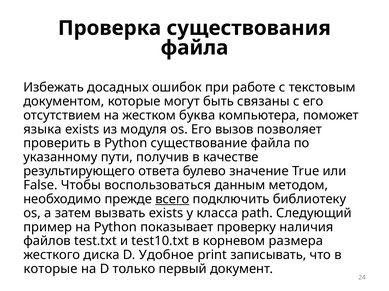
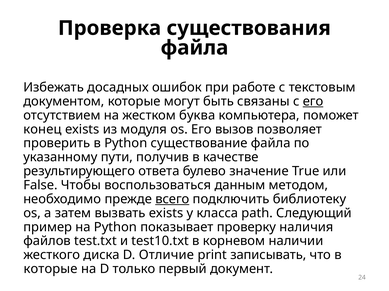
его at (313, 102) underline: none -> present
языка: языка -> конец
размера: размера -> наличии
Удобное: Удобное -> Отличие
